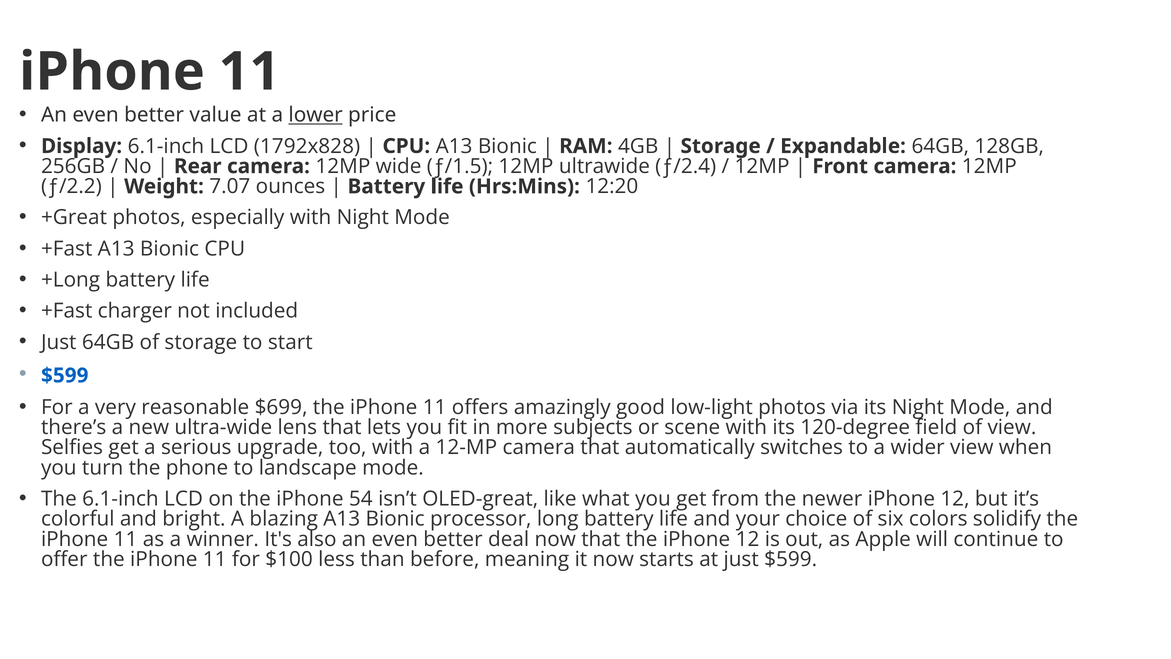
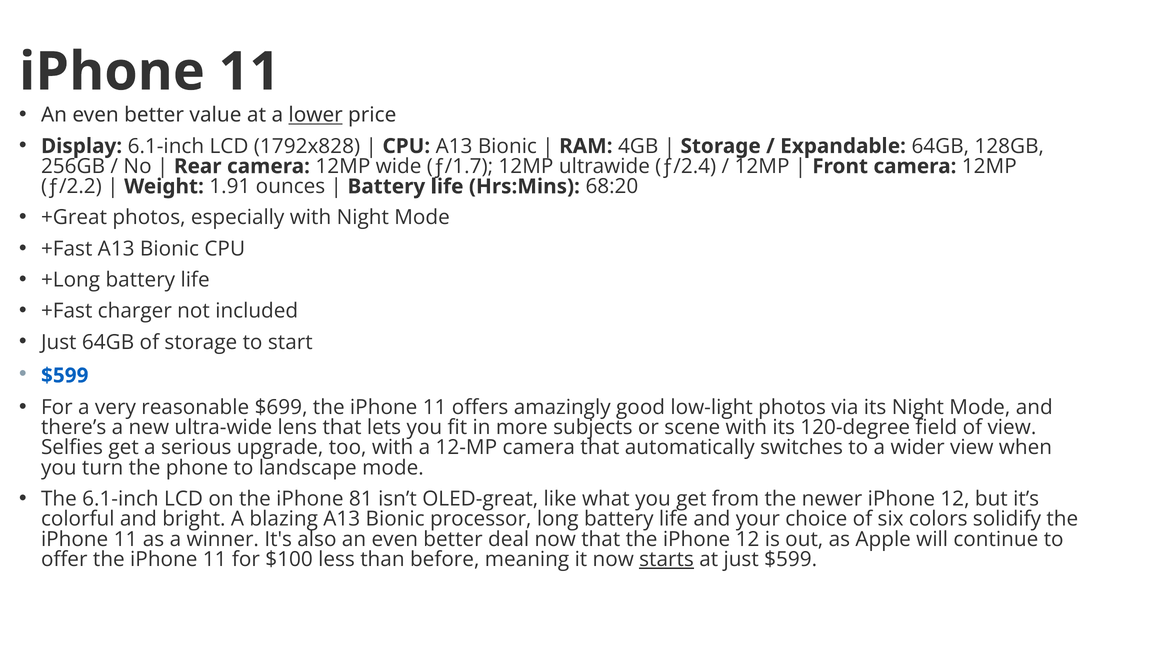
ƒ/1.5: ƒ/1.5 -> ƒ/1.7
7.07: 7.07 -> 1.91
12:20: 12:20 -> 68:20
54: 54 -> 81
starts underline: none -> present
